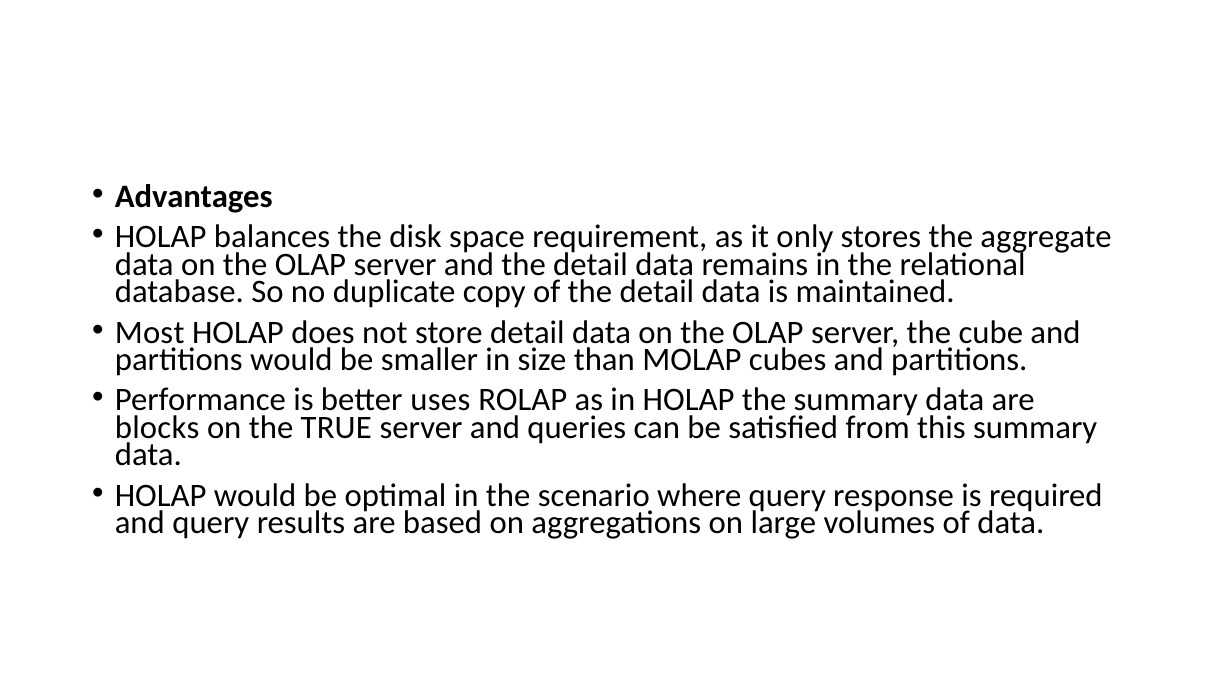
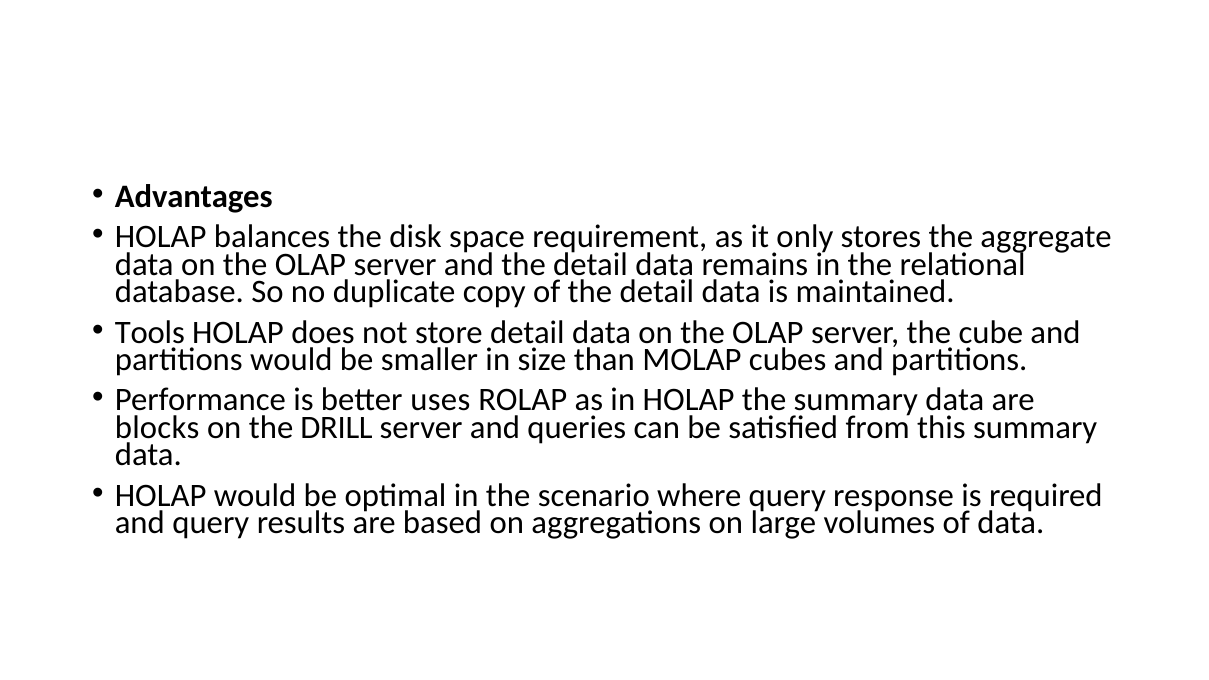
Most: Most -> Tools
TRUE: TRUE -> DRILL
